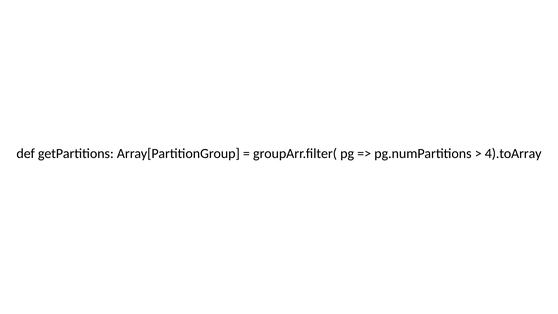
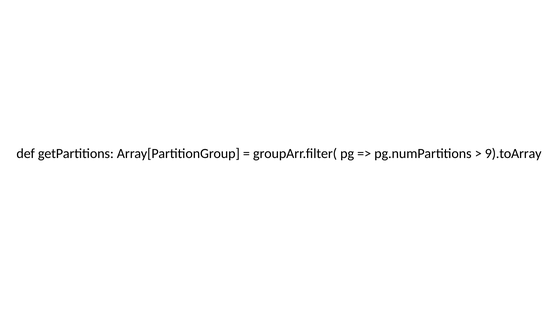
4).toArray: 4).toArray -> 9).toArray
